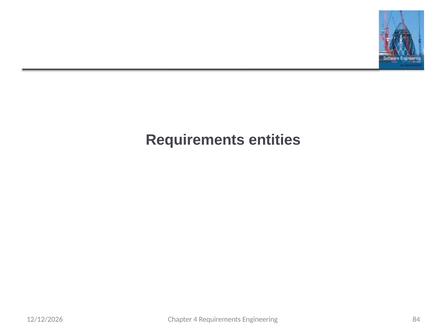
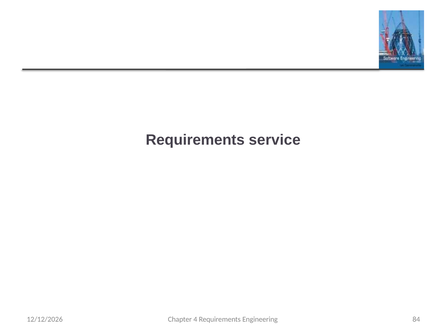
entities: entities -> service
